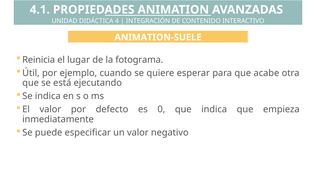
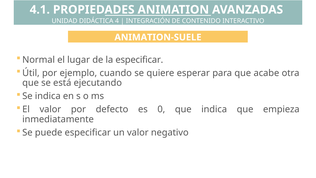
Reinicia: Reinicia -> Normal
la fotograma: fotograma -> especificar
